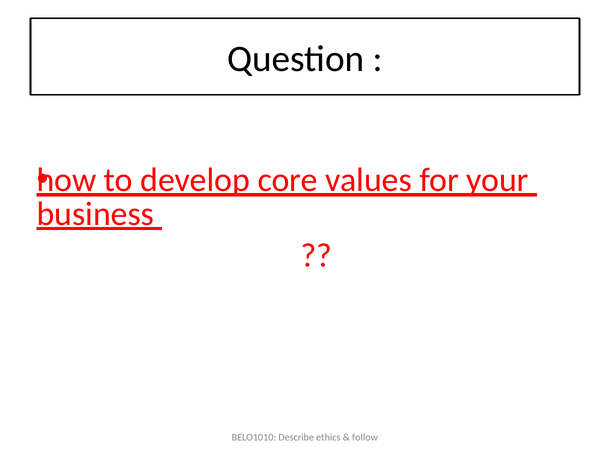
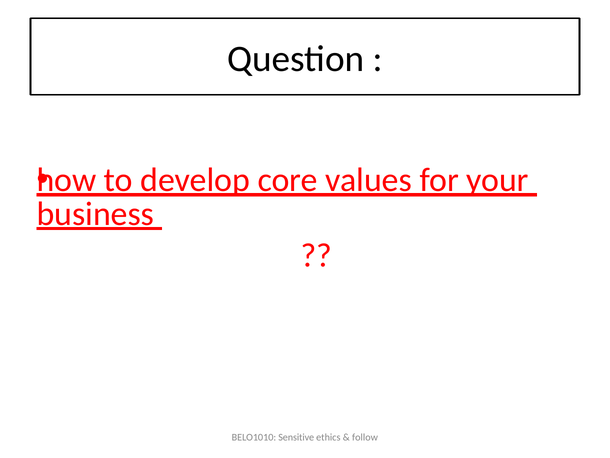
Describe: Describe -> Sensitive
